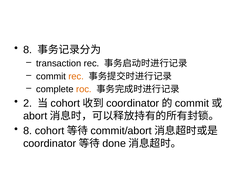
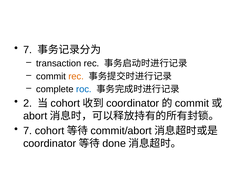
8 at (28, 50): 8 -> 7
roc colour: orange -> blue
8 at (28, 131): 8 -> 7
